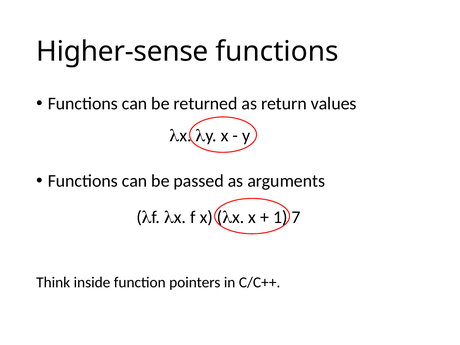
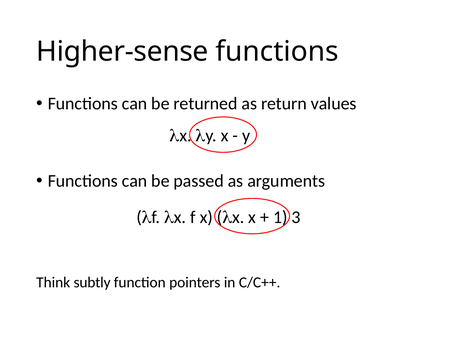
7: 7 -> 3
inside: inside -> subtly
